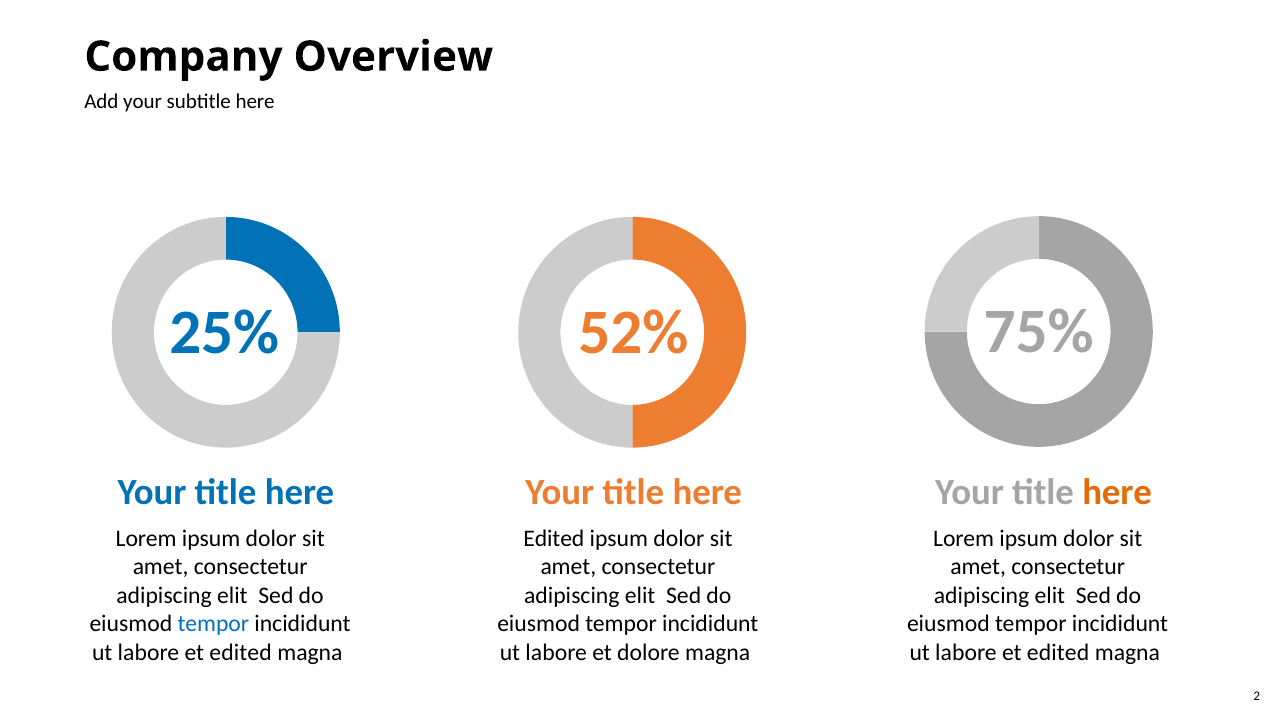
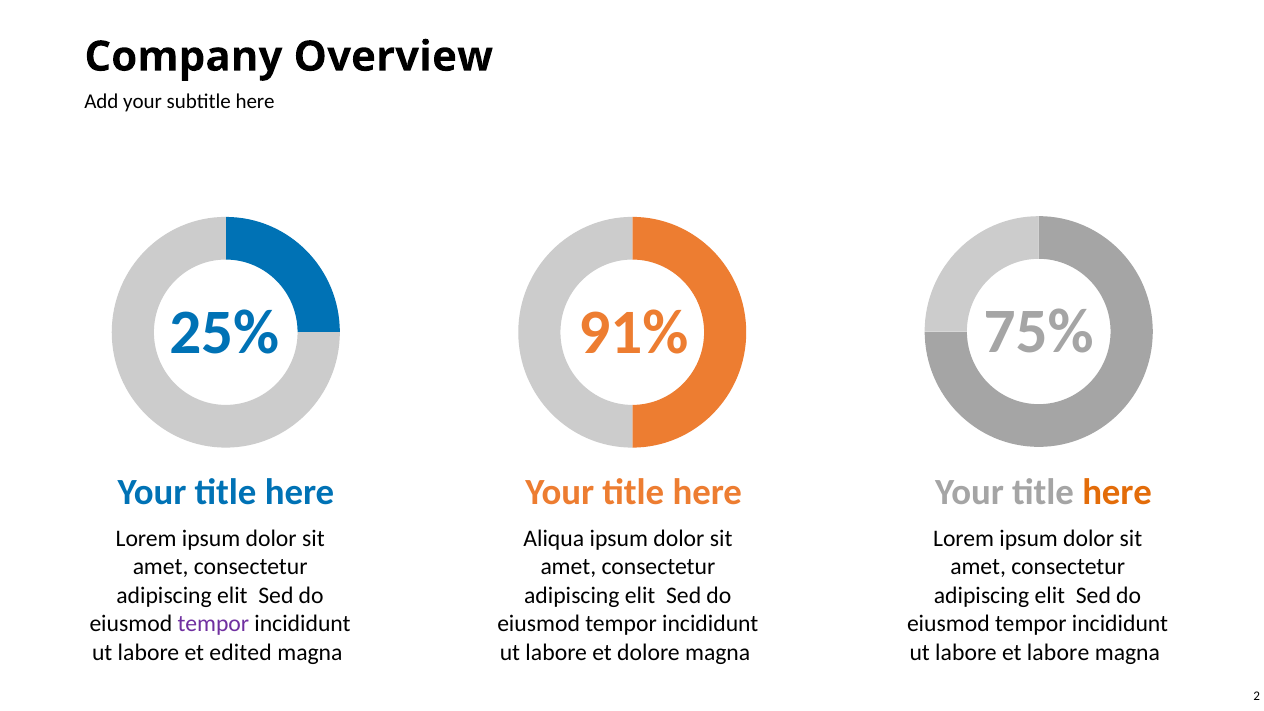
52%: 52% -> 91%
Edited at (554, 539): Edited -> Aliqua
tempor at (213, 624) colour: blue -> purple
edited at (1058, 652): edited -> labore
